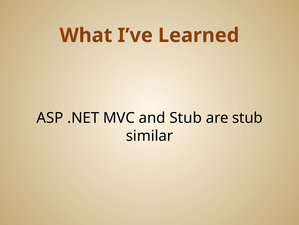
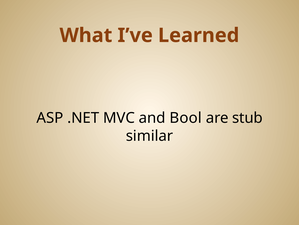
and Stub: Stub -> Bool
